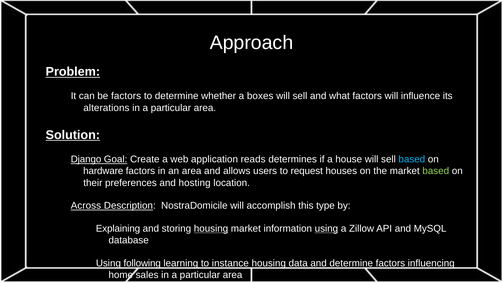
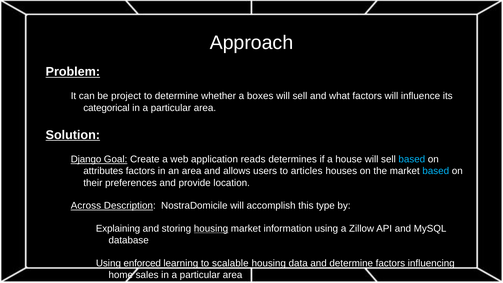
be factors: factors -> project
alterations: alterations -> categorical
hardware: hardware -> attributes
request: request -> articles
based at (436, 171) colour: light green -> light blue
hosting: hosting -> provide
using at (326, 229) underline: present -> none
following: following -> enforced
instance: instance -> scalable
